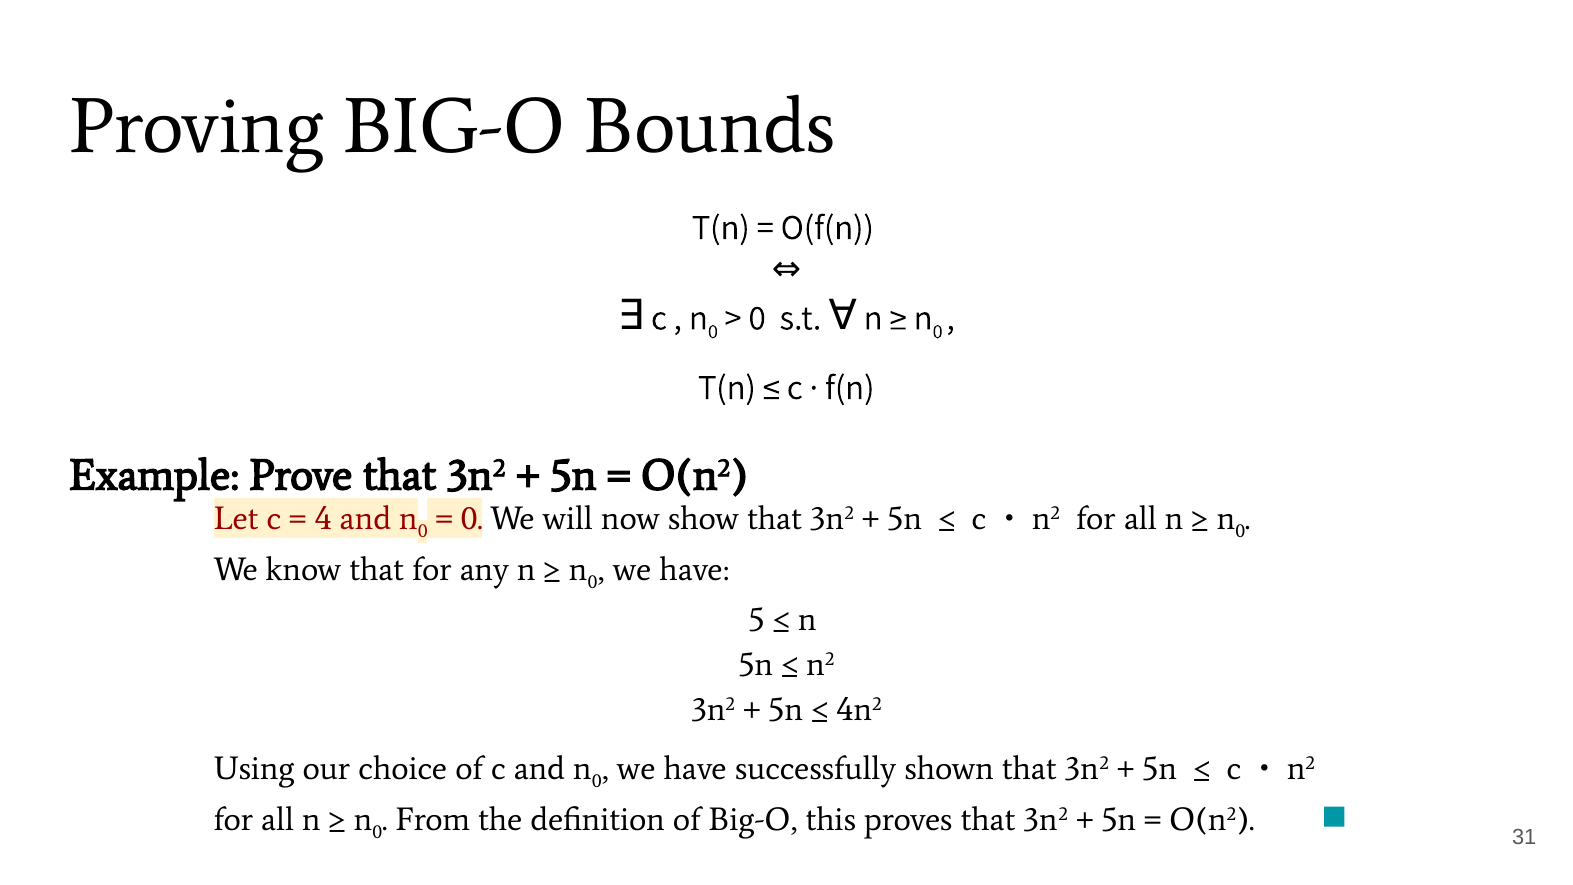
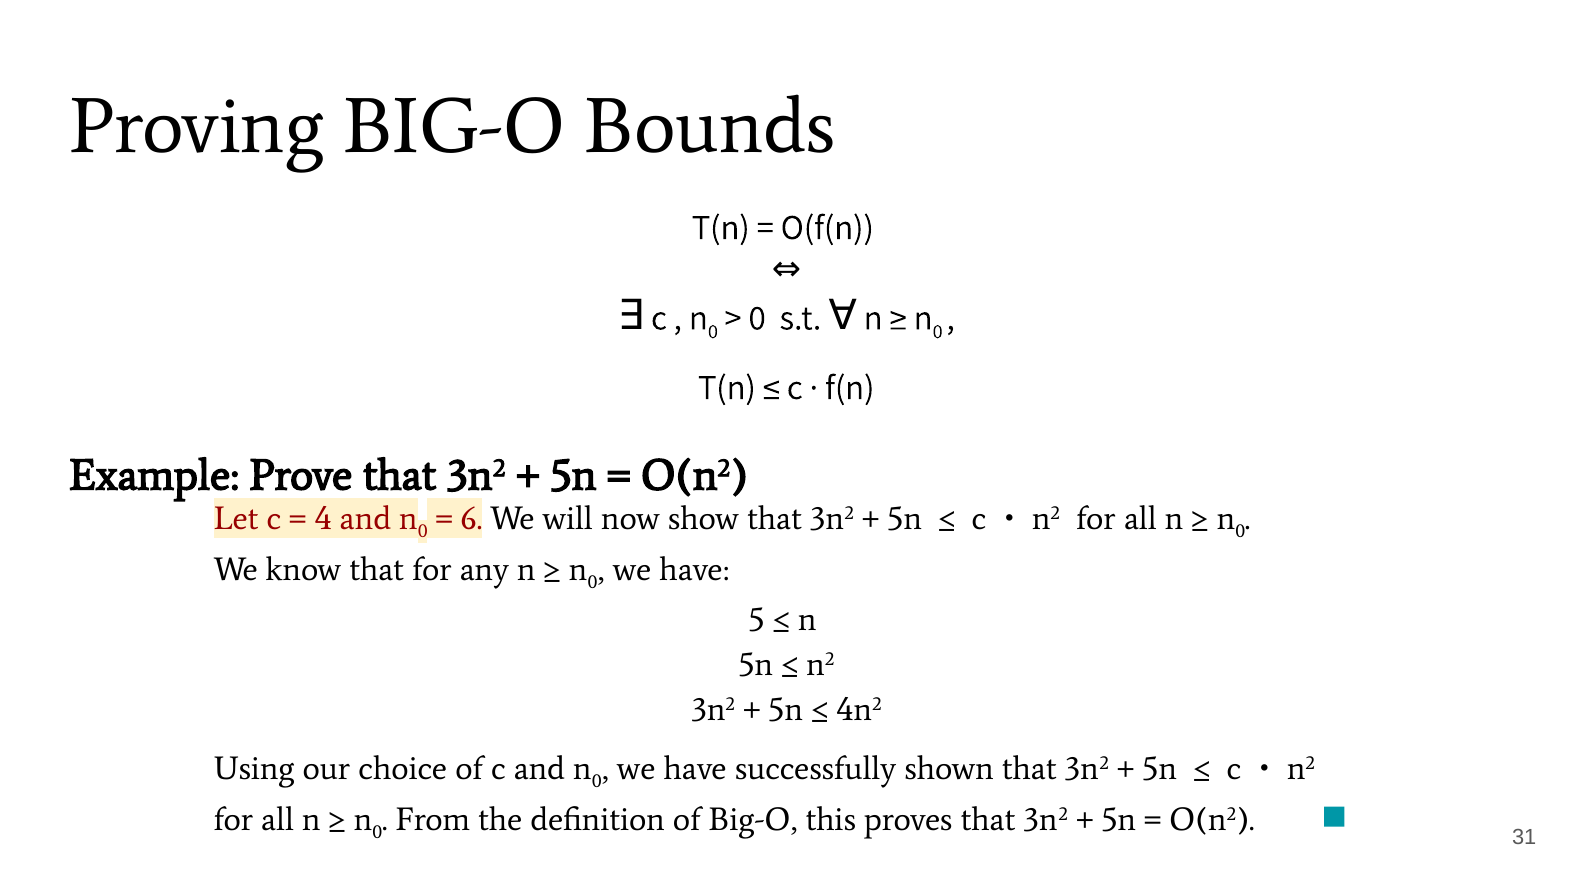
0 at (472, 519): 0 -> 6
